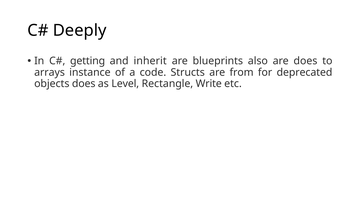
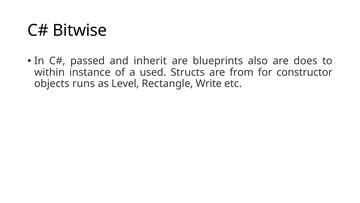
Deeply: Deeply -> Bitwise
getting: getting -> passed
arrays: arrays -> within
code: code -> used
deprecated: deprecated -> constructor
objects does: does -> runs
